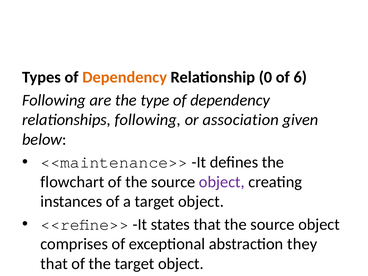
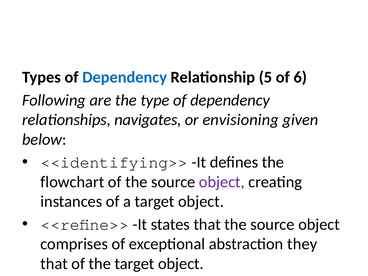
Dependency at (125, 77) colour: orange -> blue
0: 0 -> 5
relationships following: following -> navigates
association: association -> envisioning
<<maintenance>>: <<maintenance>> -> <<identifying>>
